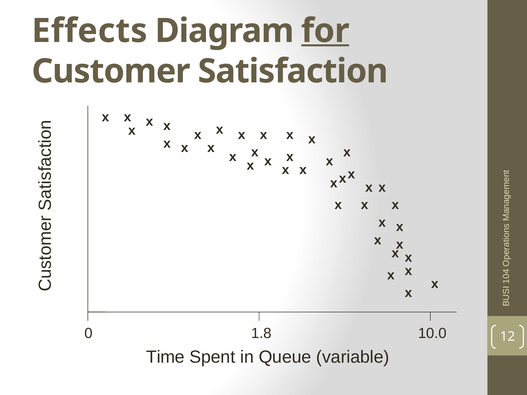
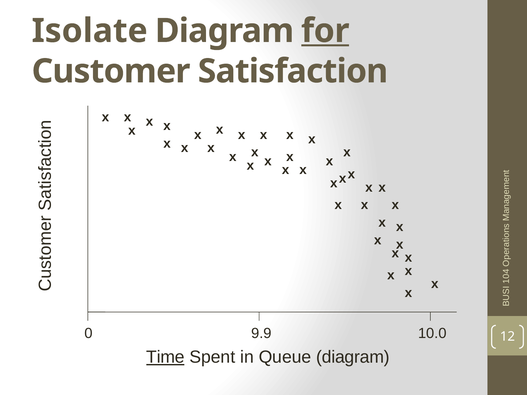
Effects: Effects -> Isolate
1.8: 1.8 -> 9.9
Time underline: none -> present
Queue variable: variable -> diagram
